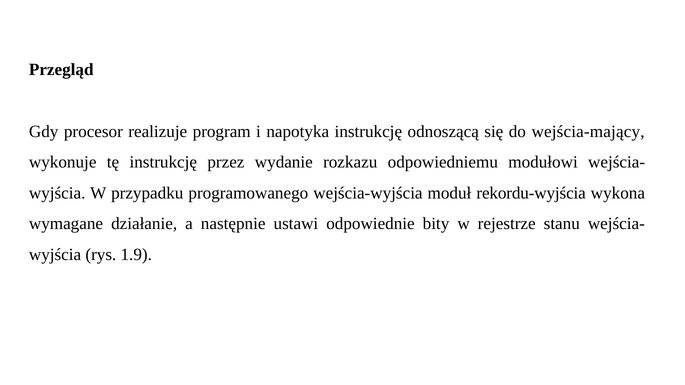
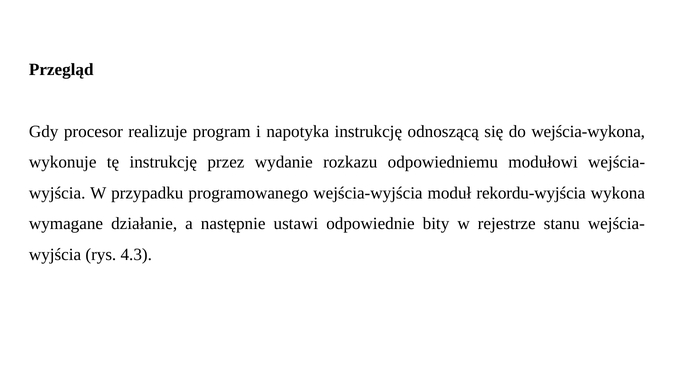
wejścia-mający: wejścia-mający -> wejścia-wykona
1.9: 1.9 -> 4.3
